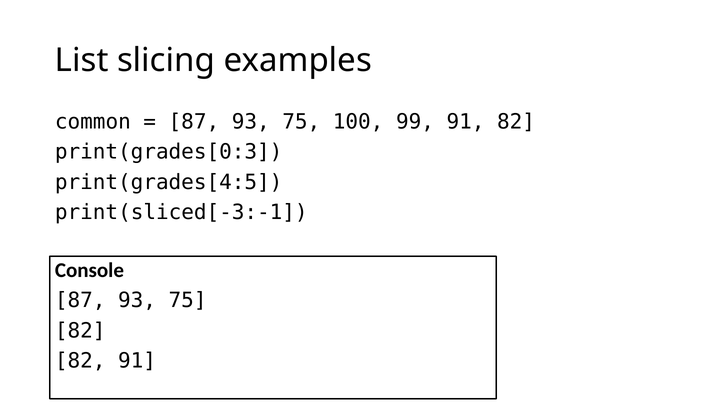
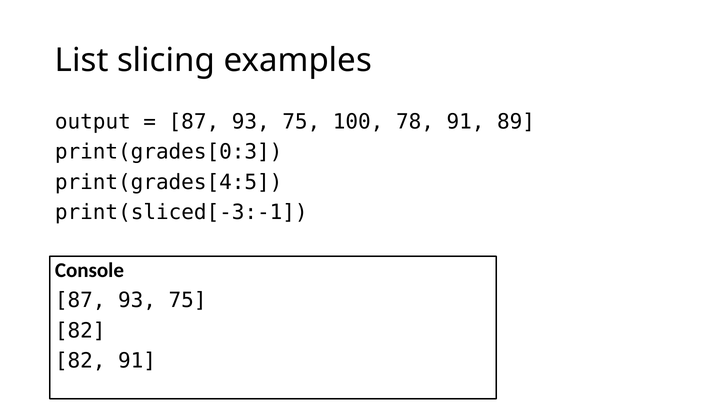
common: common -> output
99: 99 -> 78
91 82: 82 -> 89
